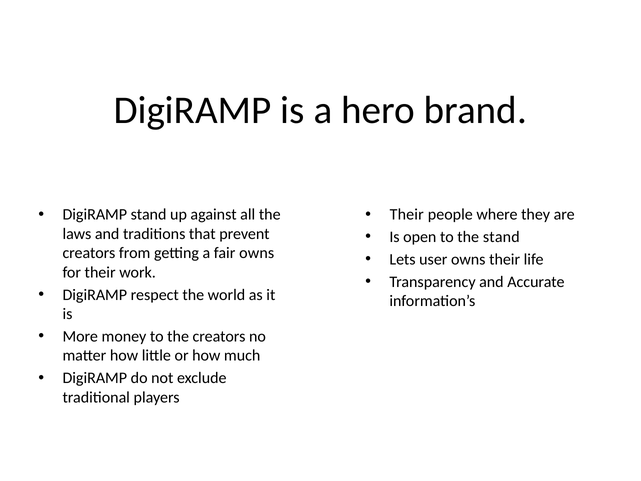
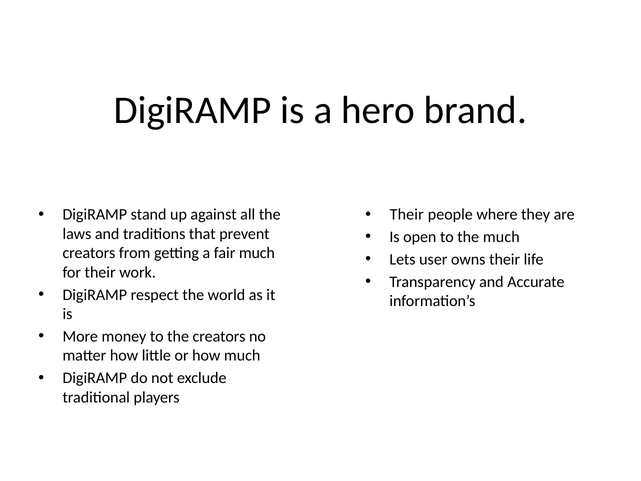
the stand: stand -> much
fair owns: owns -> much
